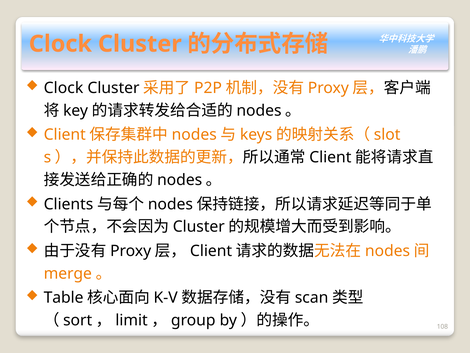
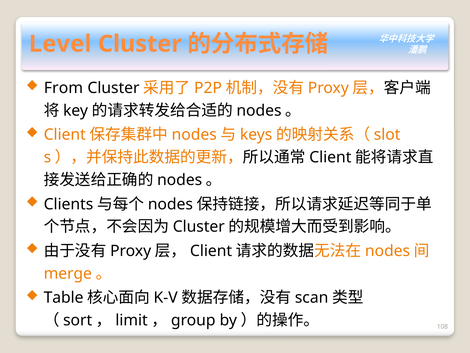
Clock at (60, 44): Clock -> Level
Clock at (63, 88): Clock -> From
